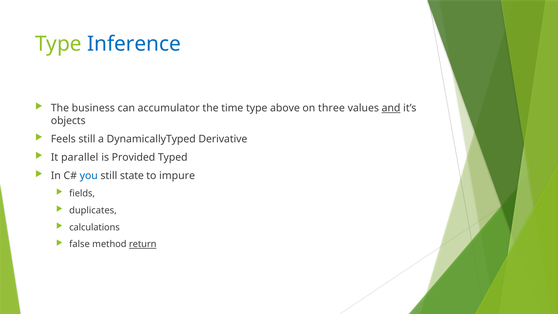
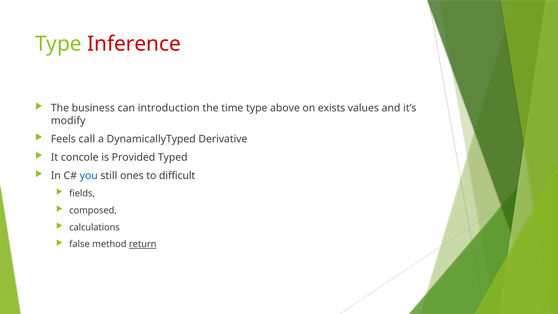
Inference colour: blue -> red
accumulator: accumulator -> introduction
three: three -> exists
and underline: present -> none
objects: objects -> modify
Feels still: still -> call
parallel: parallel -> concole
state: state -> ones
impure: impure -> difficult
duplicates: duplicates -> composed
